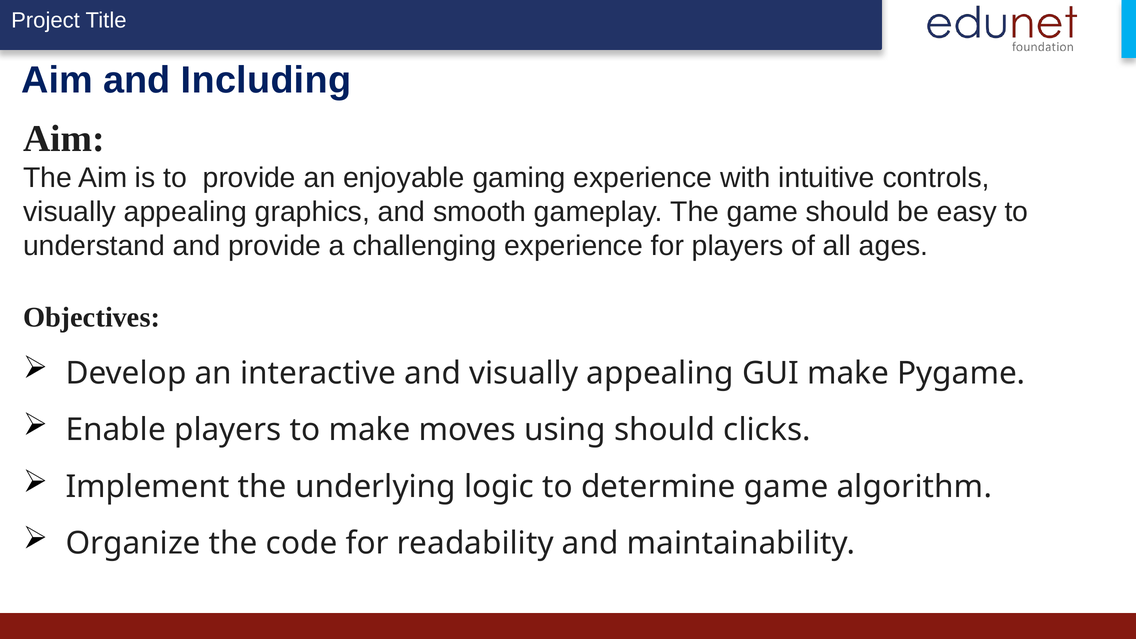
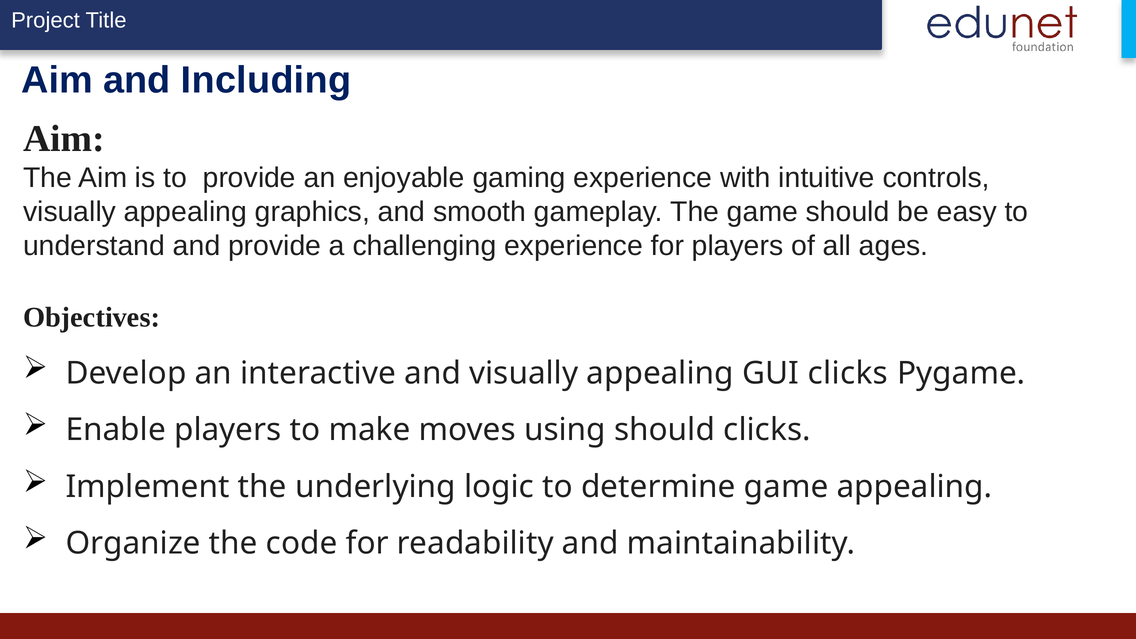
GUI make: make -> clicks
game algorithm: algorithm -> appealing
